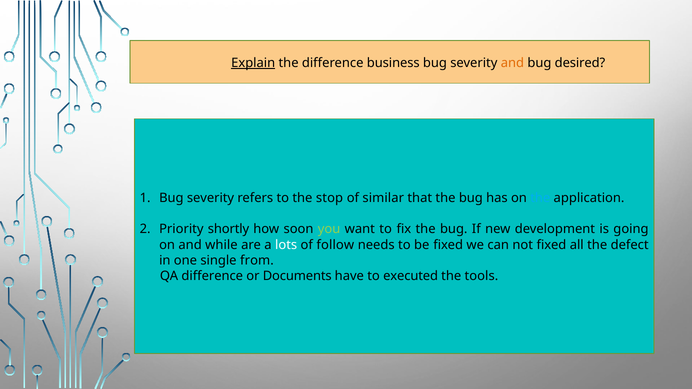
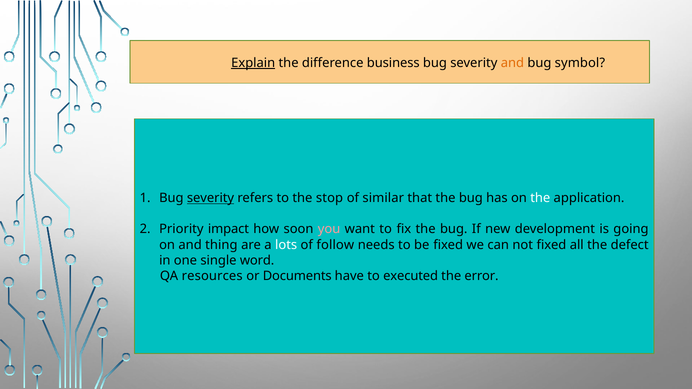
desired: desired -> symbol
severity at (211, 198) underline: none -> present
the at (540, 198) colour: light blue -> white
shortly: shortly -> impact
you colour: light green -> pink
while: while -> thing
from: from -> word
QA difference: difference -> resources
tools: tools -> error
